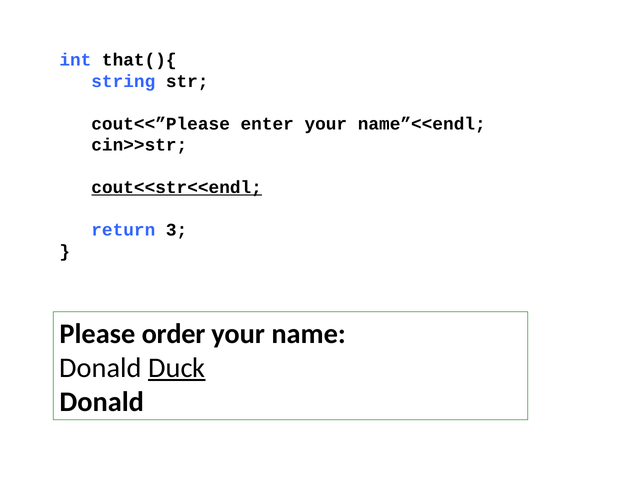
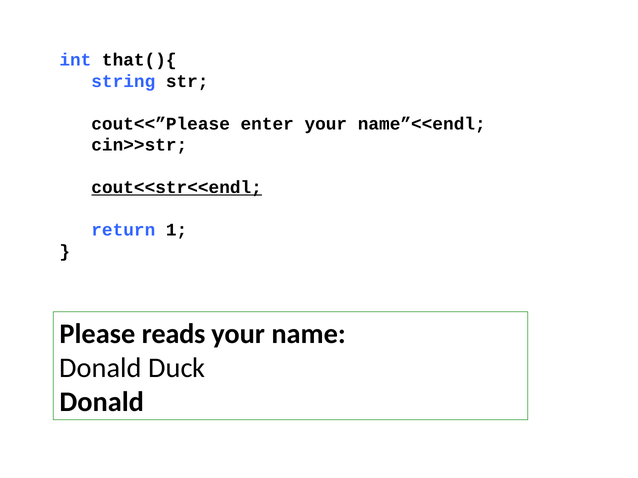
3: 3 -> 1
order: order -> reads
Duck underline: present -> none
